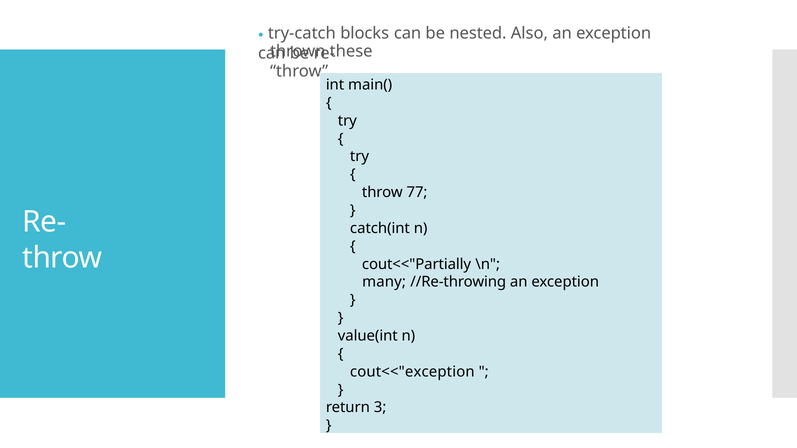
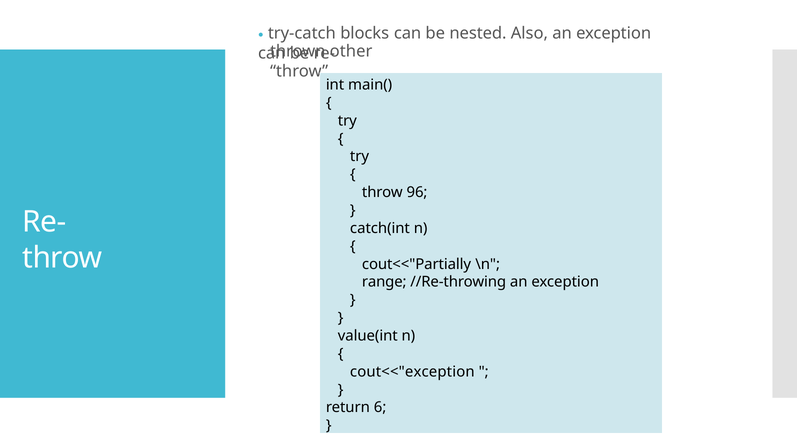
these: these -> other
77: 77 -> 96
many: many -> range
3: 3 -> 6
